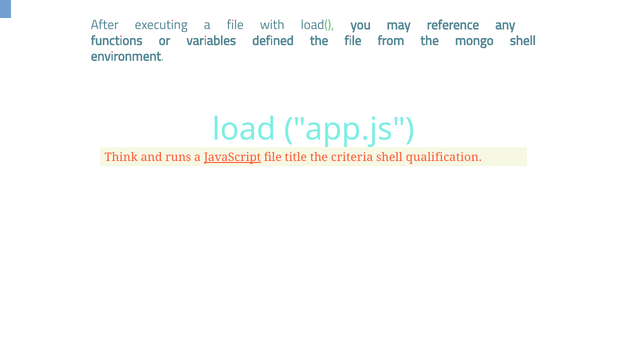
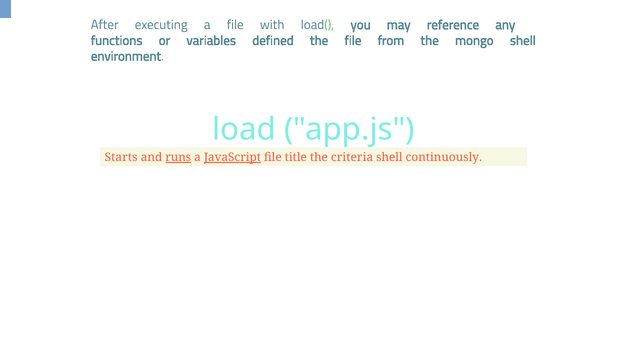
Think: Think -> Starts
runs underline: none -> present
qualification: qualification -> continuously
